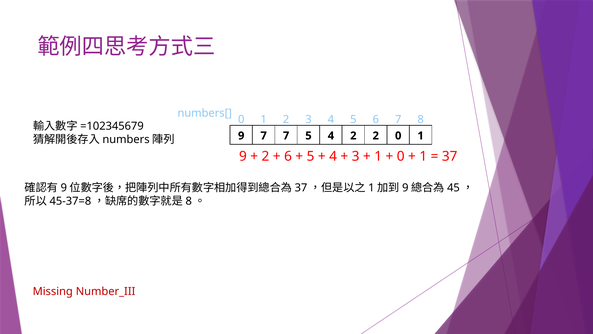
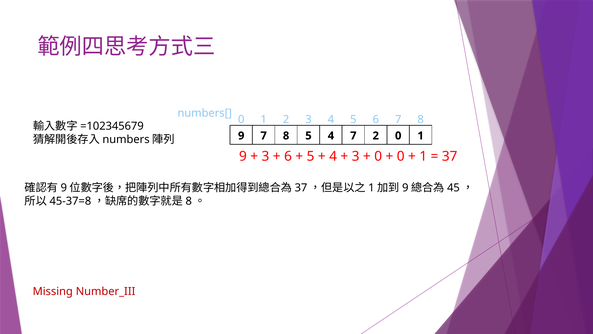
9 7 7: 7 -> 8
4 2: 2 -> 7
2 at (265, 156): 2 -> 3
1 at (378, 156): 1 -> 0
